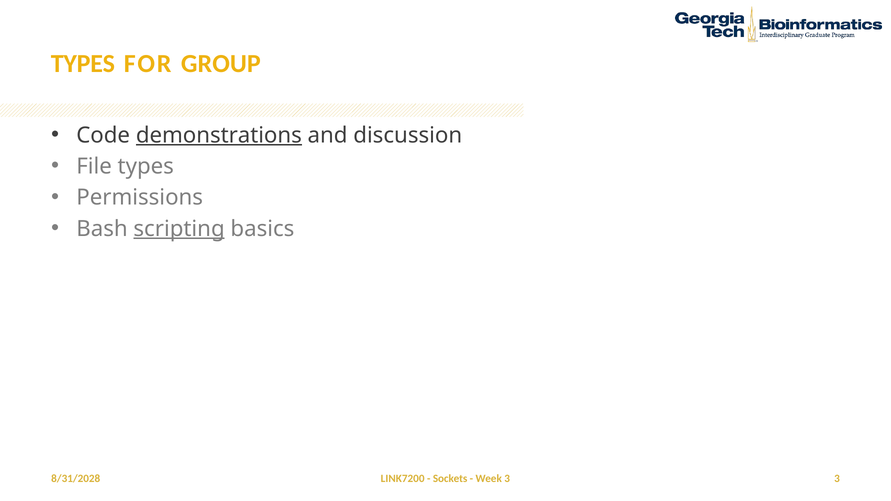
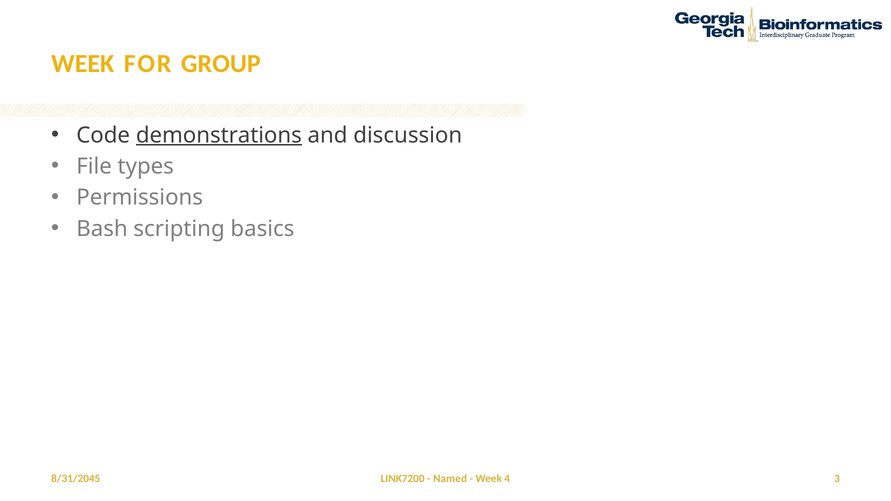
TYPES at (83, 64): TYPES -> WEEK
scripting underline: present -> none
Sockets: Sockets -> Named
Week 3: 3 -> 4
8/31/2028: 8/31/2028 -> 8/31/2045
